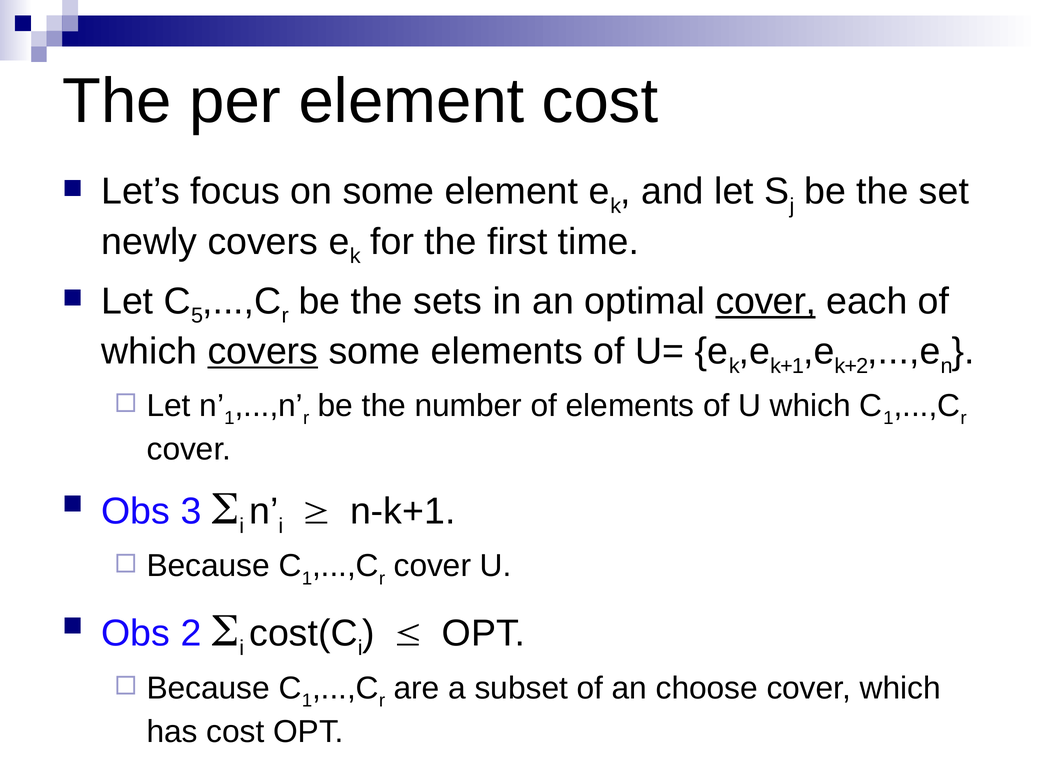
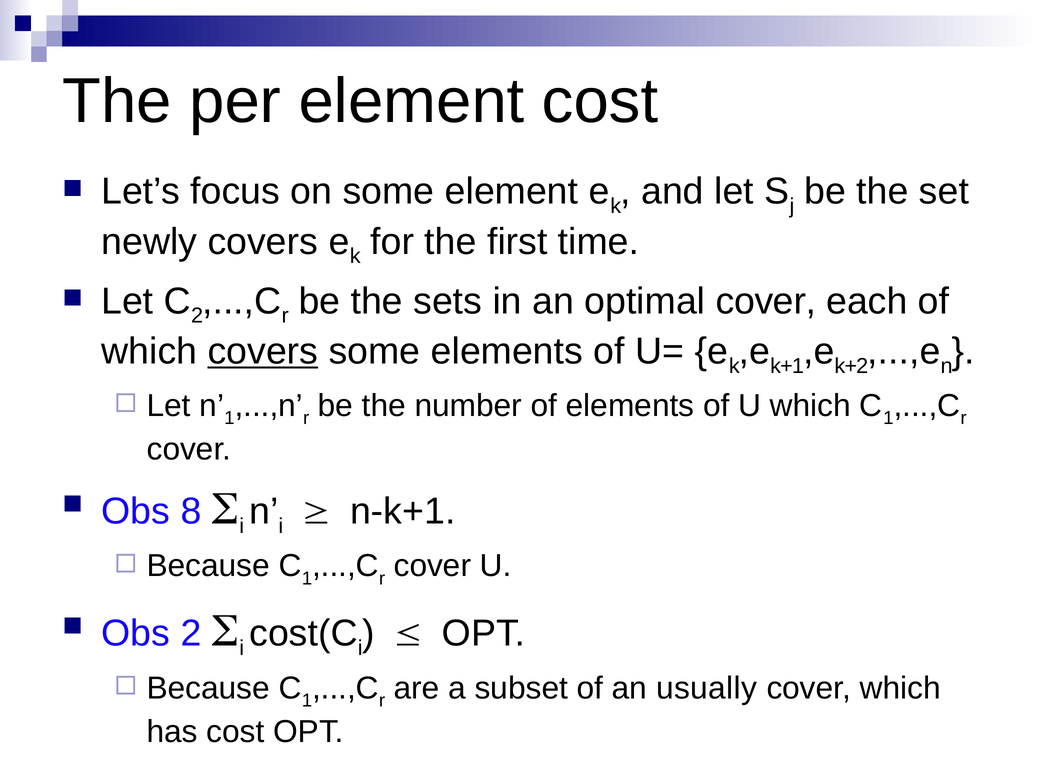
5 at (197, 316): 5 -> 2
cover at (766, 301) underline: present -> none
3: 3 -> 8
choose: choose -> usually
